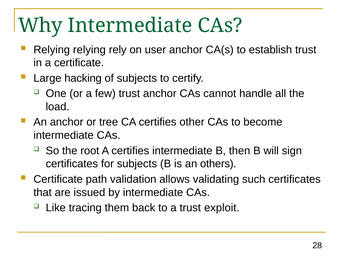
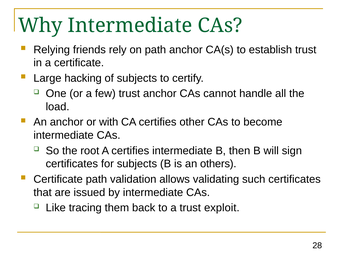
Relying relying: relying -> friends
on user: user -> path
tree: tree -> with
